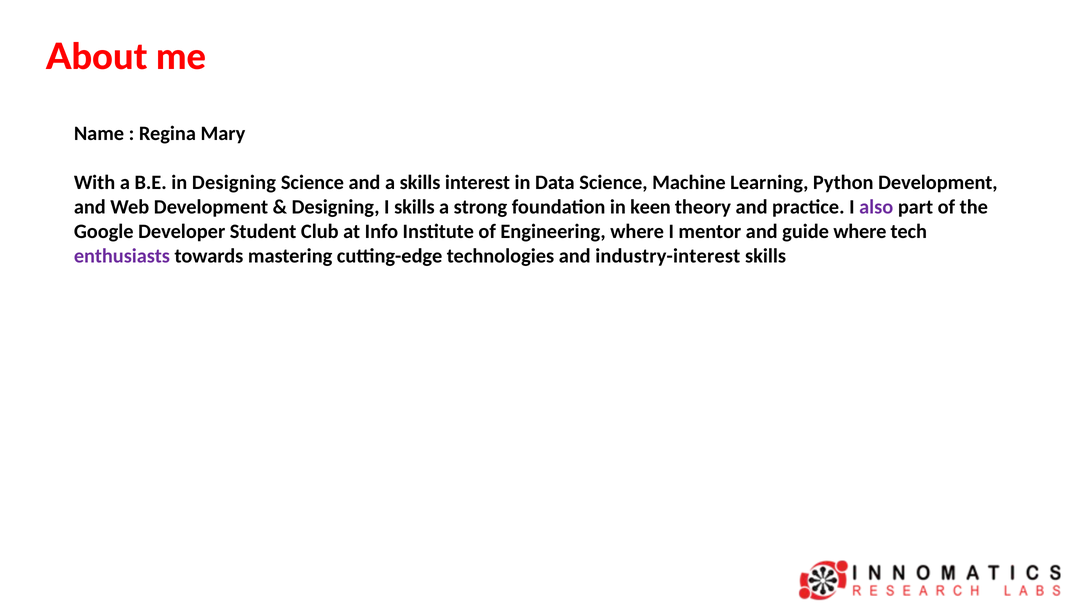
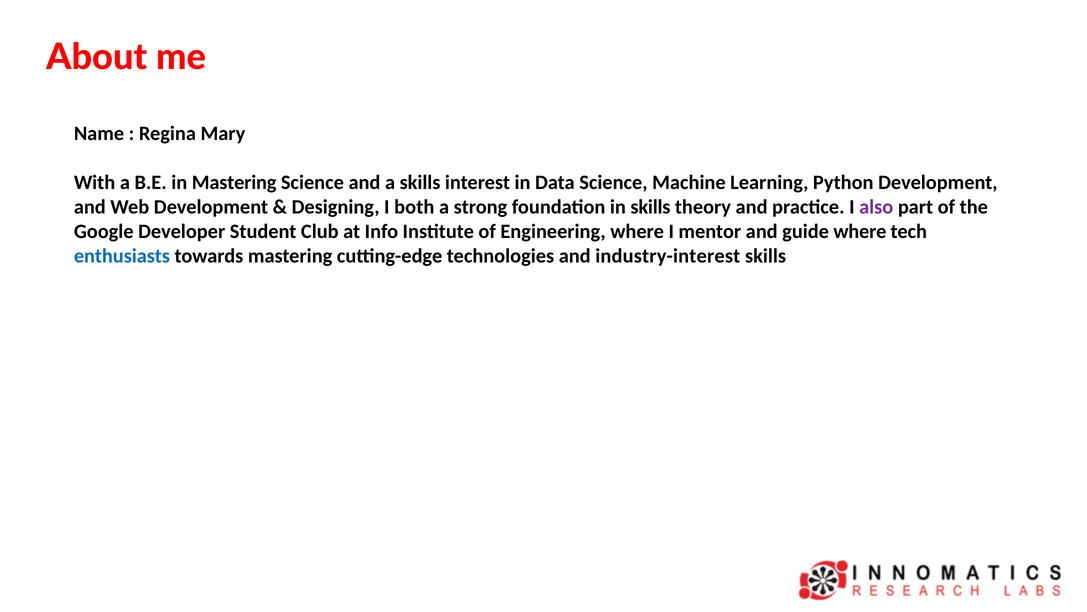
in Designing: Designing -> Mastering
I skills: skills -> both
in keen: keen -> skills
enthusiasts colour: purple -> blue
